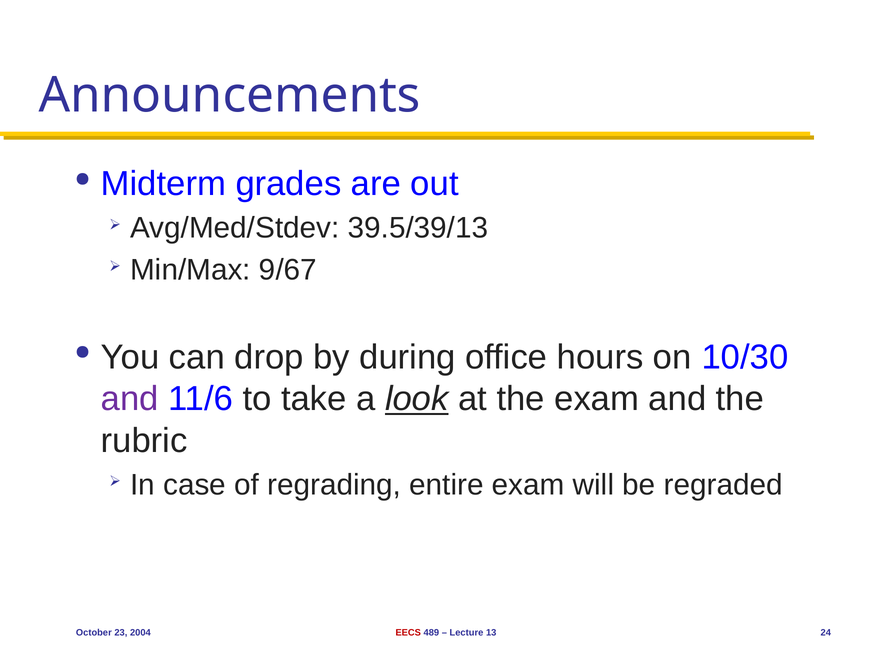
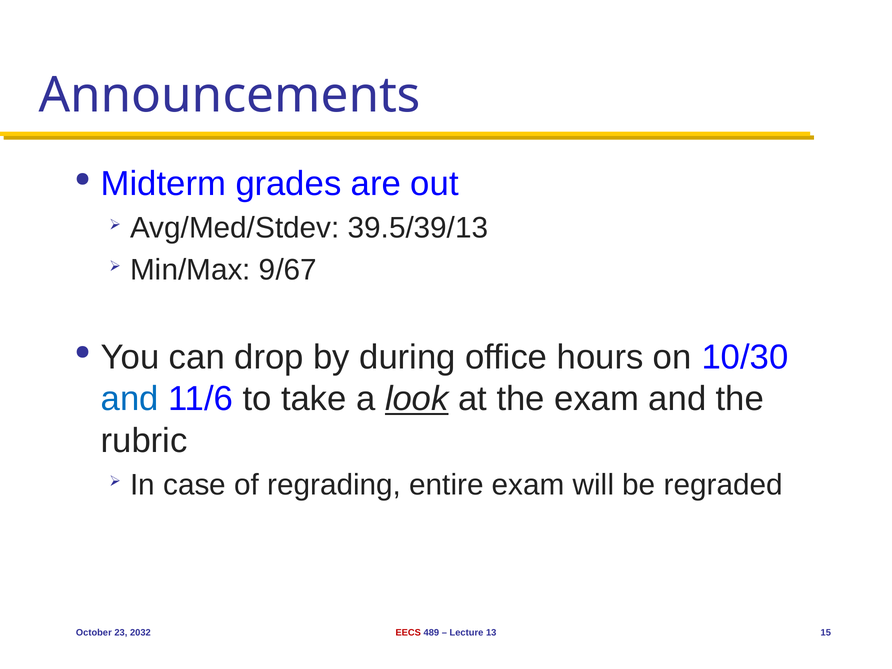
and at (130, 399) colour: purple -> blue
2004: 2004 -> 2032
24: 24 -> 15
